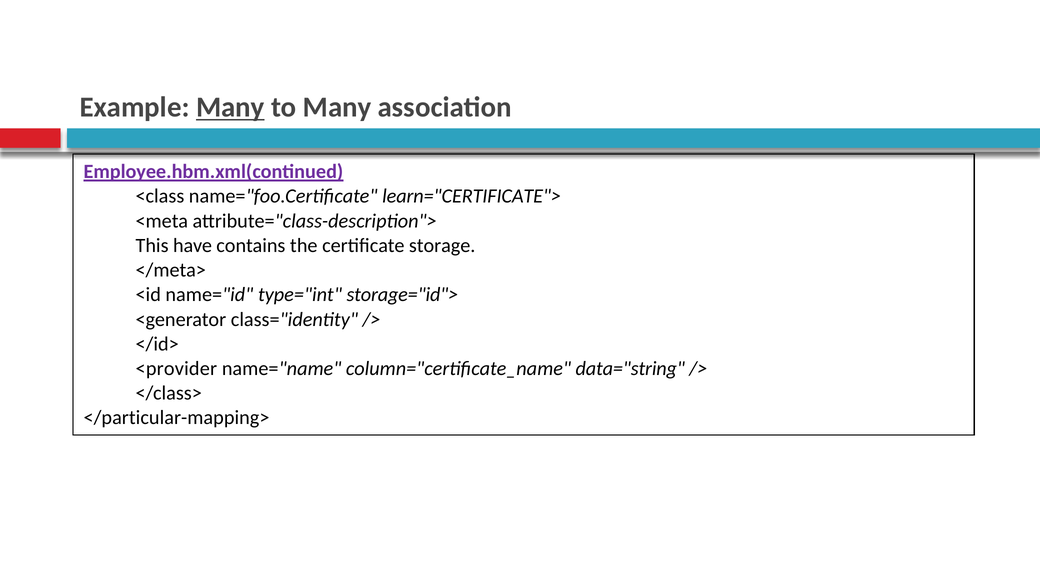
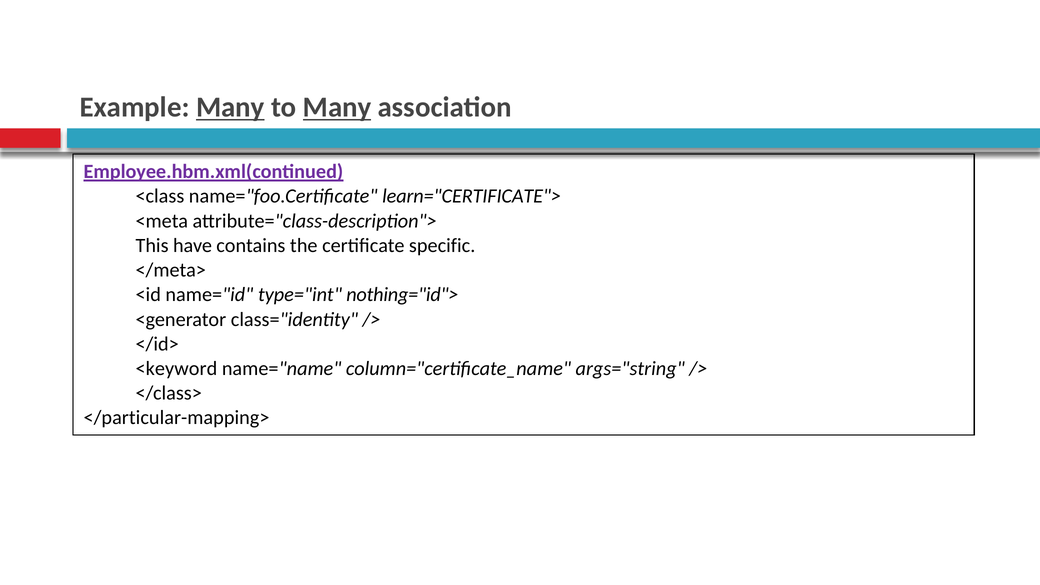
Many at (337, 107) underline: none -> present
storage: storage -> specific
storage="id">: storage="id"> -> nothing="id">
<provider: <provider -> <keyword
data="string: data="string -> args="string
